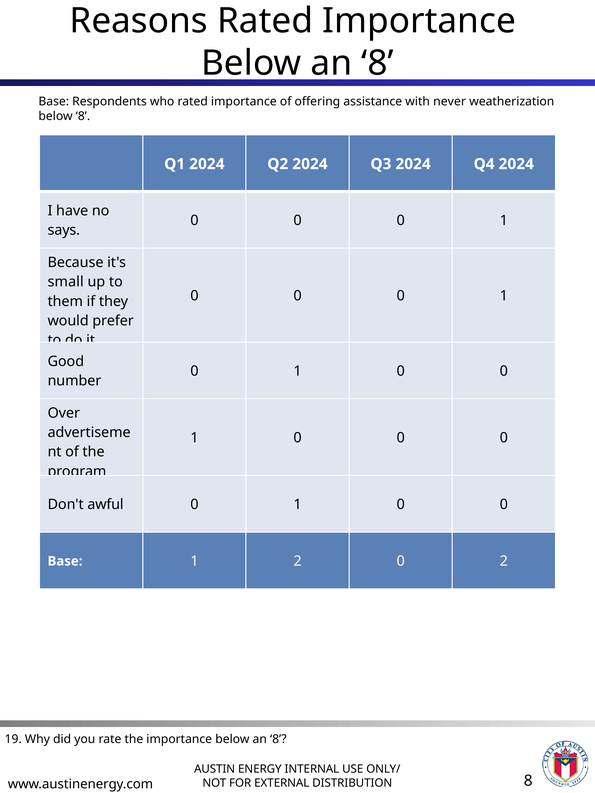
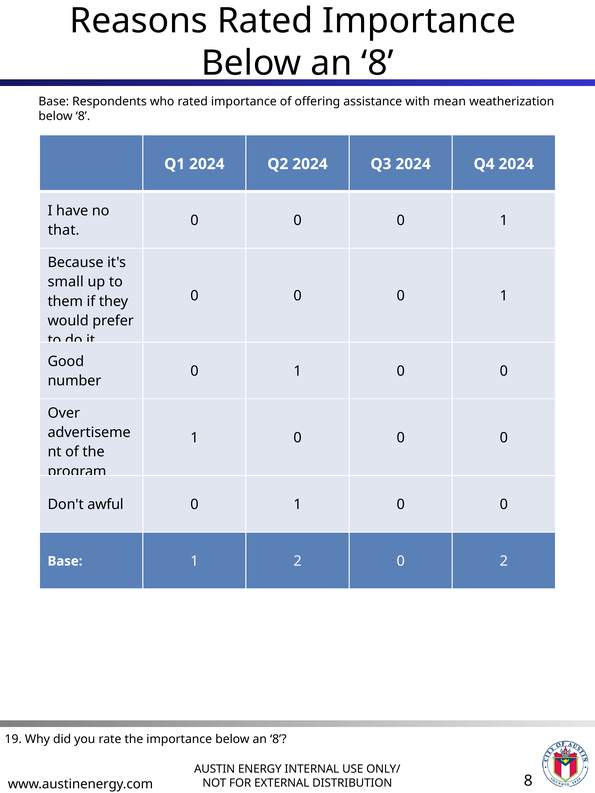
never: never -> mean
says: says -> that
